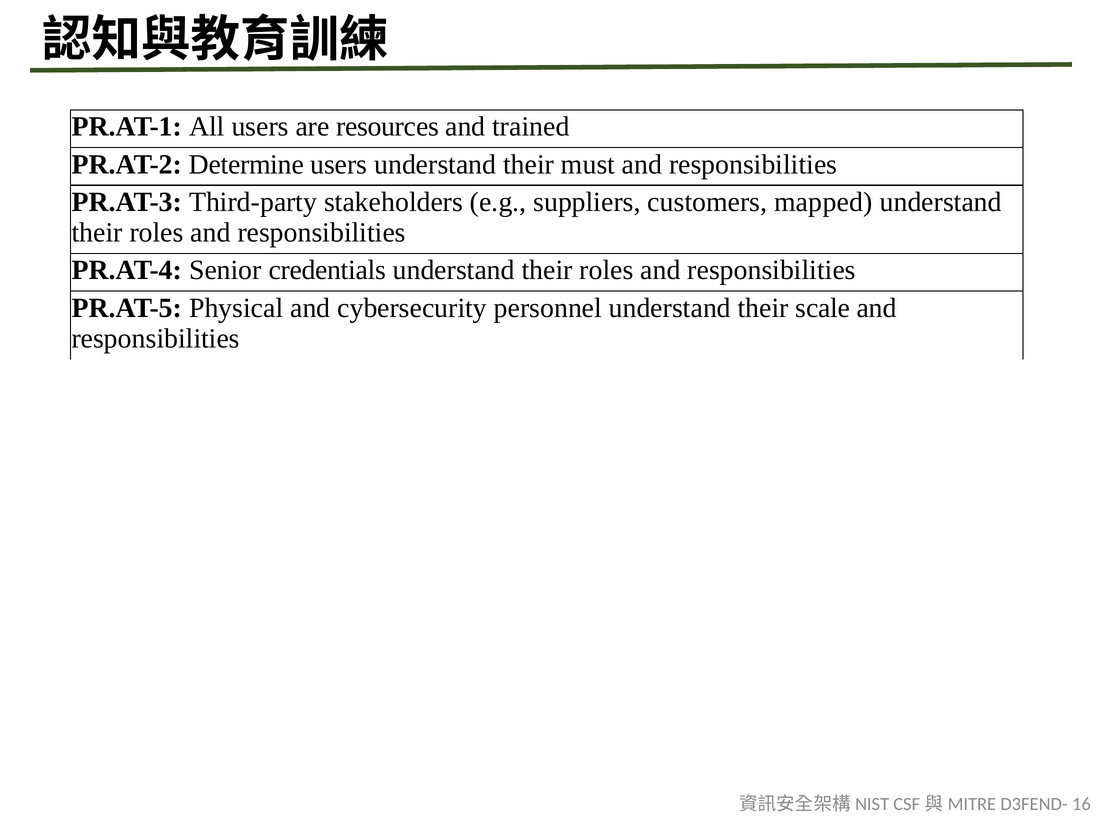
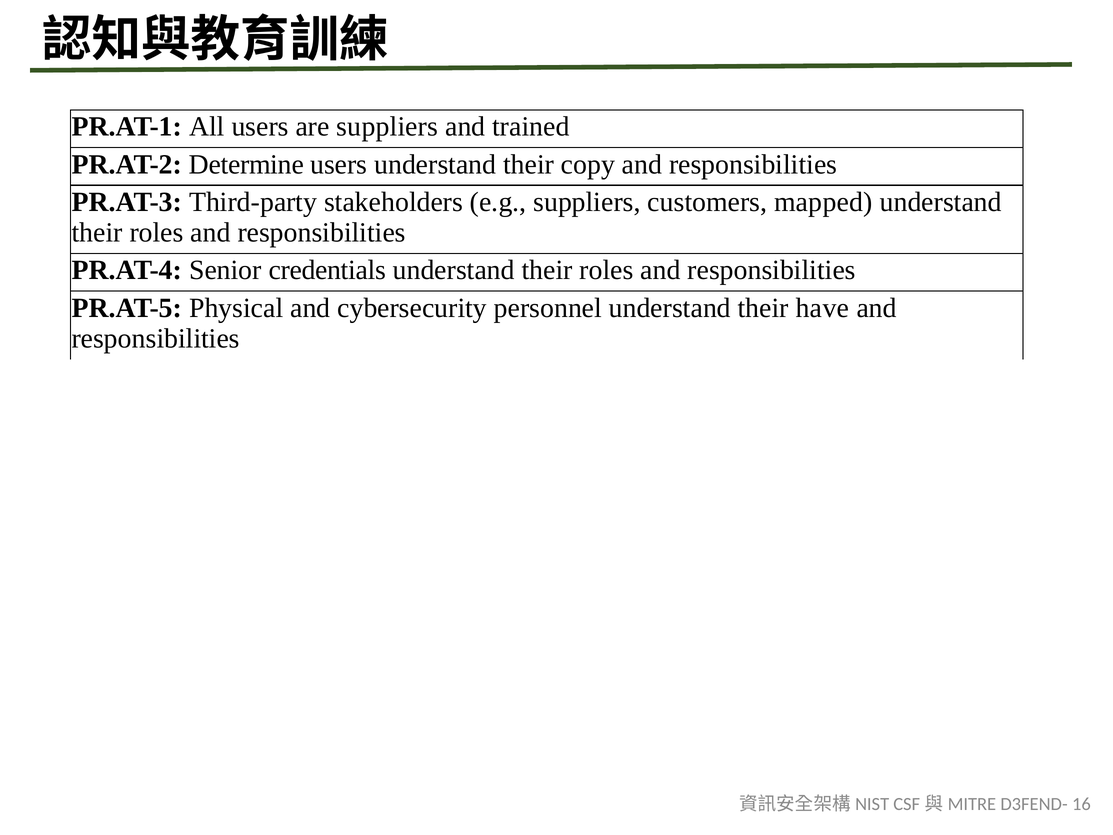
are resources: resources -> suppliers
must: must -> copy
scale: scale -> have
